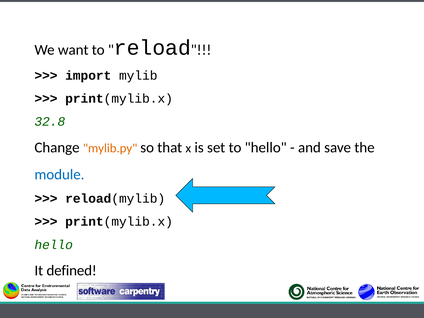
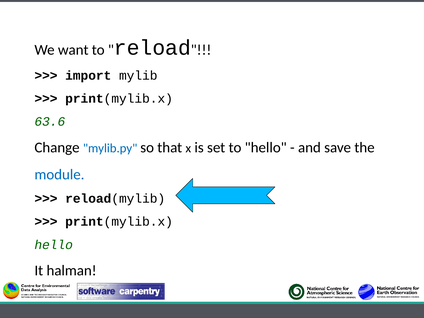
32.8: 32.8 -> 63.6
mylib.py colour: orange -> blue
defined: defined -> halman
